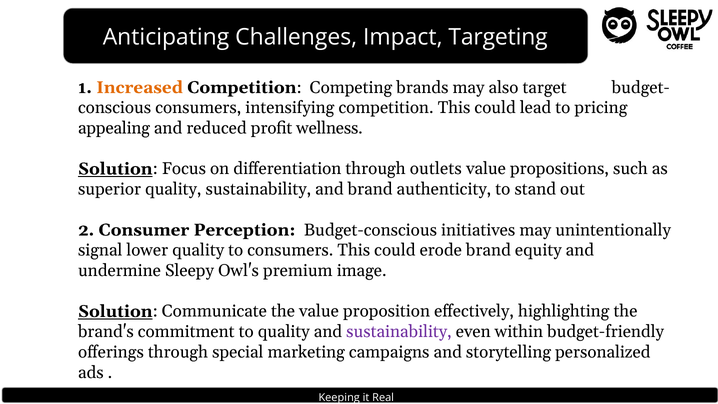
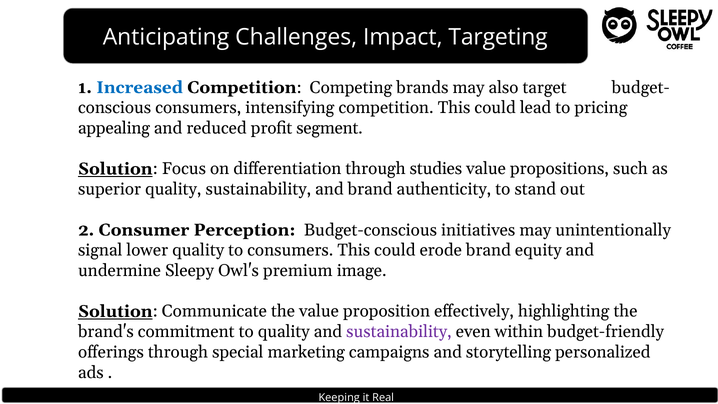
Increased colour: orange -> blue
wellness: wellness -> segment
outlets: outlets -> studies
